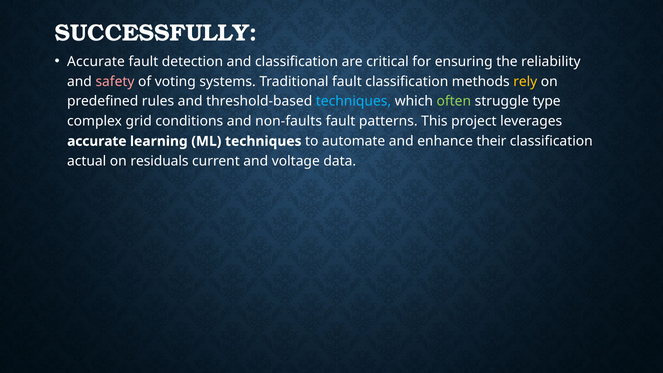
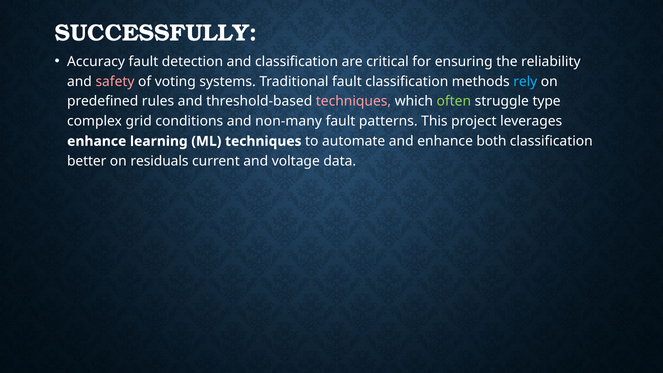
Accurate at (96, 62): Accurate -> Accuracy
rely colour: yellow -> light blue
techniques at (353, 101) colour: light blue -> pink
non-faults: non-faults -> non-many
accurate at (97, 141): accurate -> enhance
their: their -> both
actual: actual -> better
